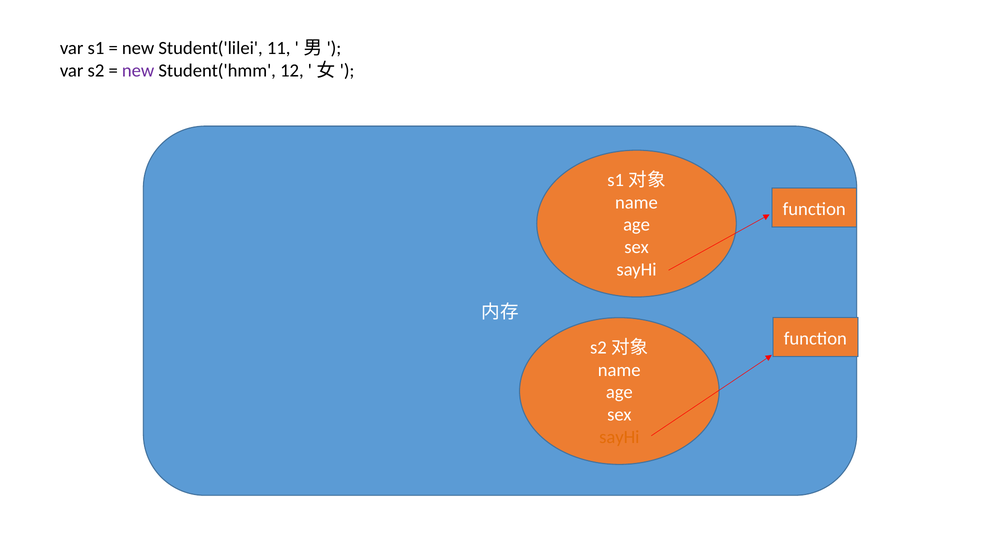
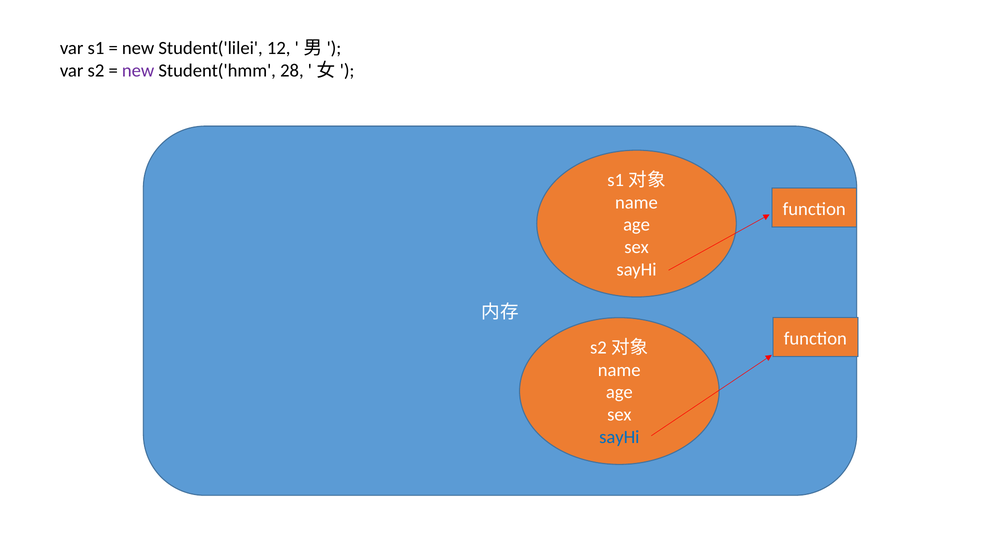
11: 11 -> 12
12: 12 -> 28
sayHi at (619, 437) colour: orange -> blue
